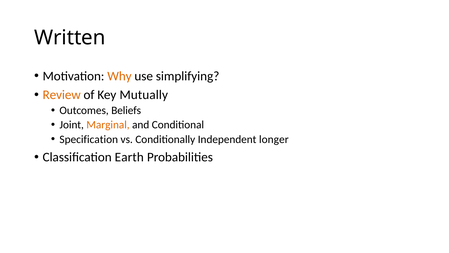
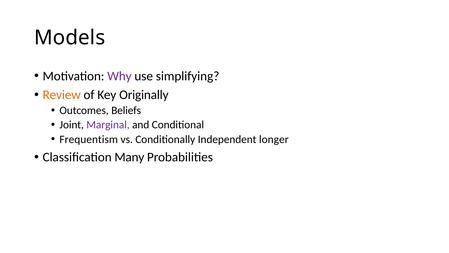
Written: Written -> Models
Why colour: orange -> purple
Mutually: Mutually -> Originally
Marginal colour: orange -> purple
Specification: Specification -> Frequentism
Earth: Earth -> Many
